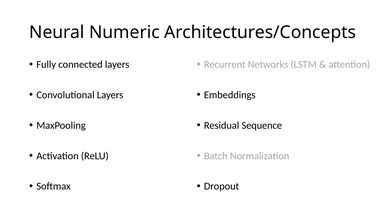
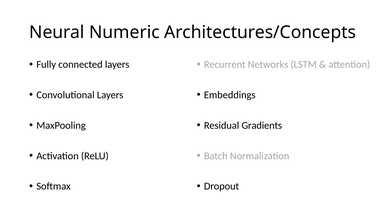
Sequence: Sequence -> Gradients
